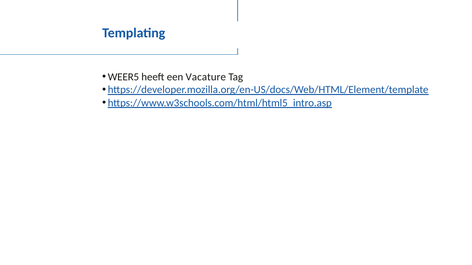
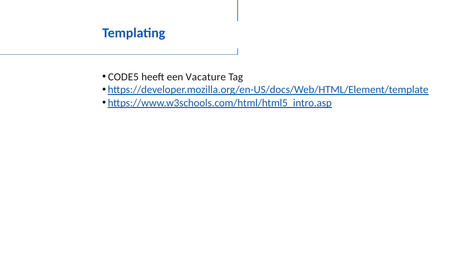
WEER5: WEER5 -> CODE5
